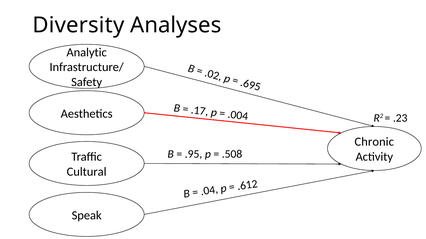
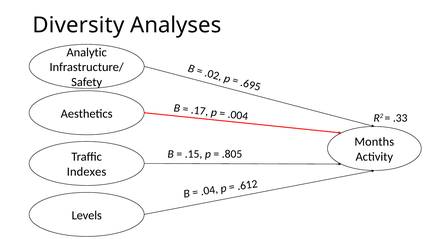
.23: .23 -> .33
Chronic: Chronic -> Months
.95: .95 -> .15
.508: .508 -> .805
Cultural: Cultural -> Indexes
Speak: Speak -> Levels
